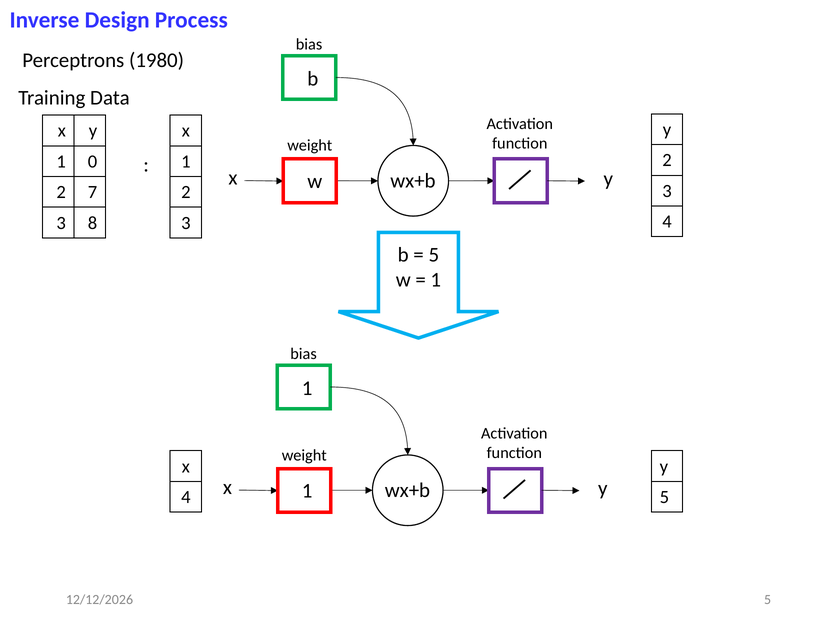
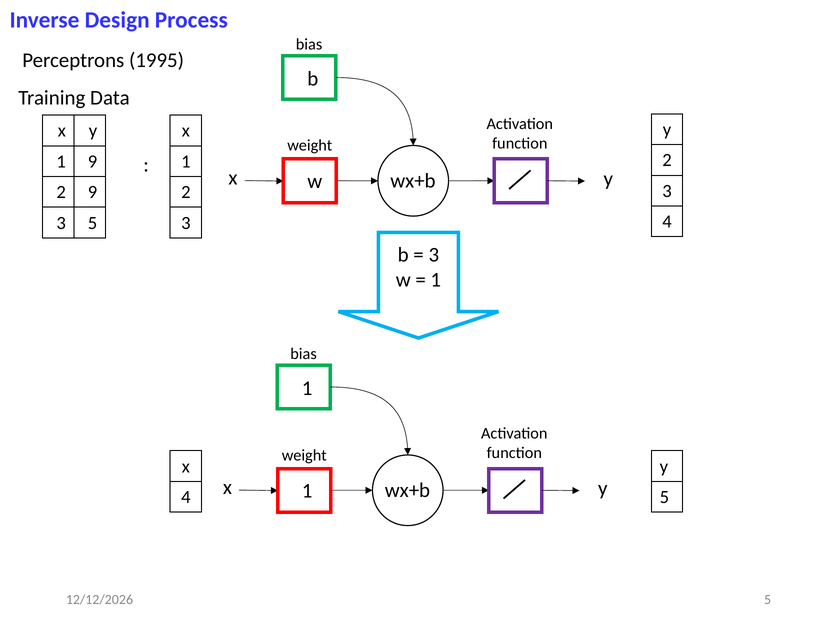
1980: 1980 -> 1995
1 0: 0 -> 9
2 7: 7 -> 9
3 8: 8 -> 5
5 at (434, 255): 5 -> 3
